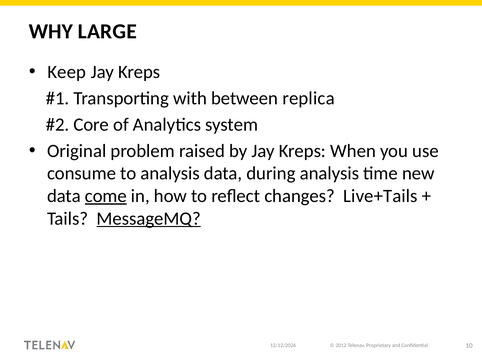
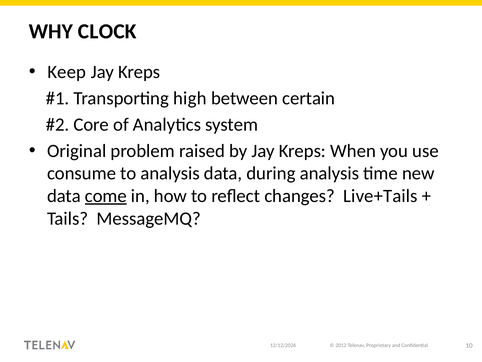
LARGE: LARGE -> CLOCK
with: with -> high
replica: replica -> certain
MessageMQ underline: present -> none
